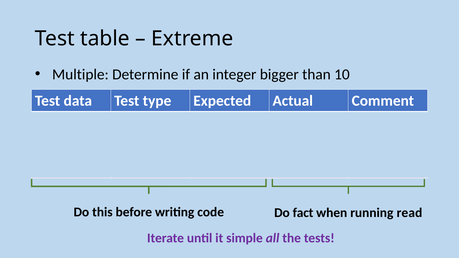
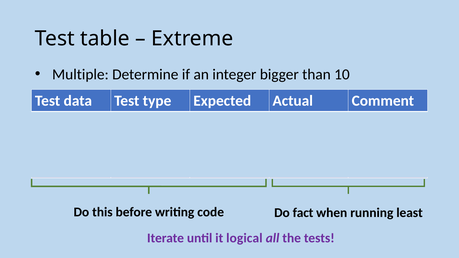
read: read -> least
simple: simple -> logical
